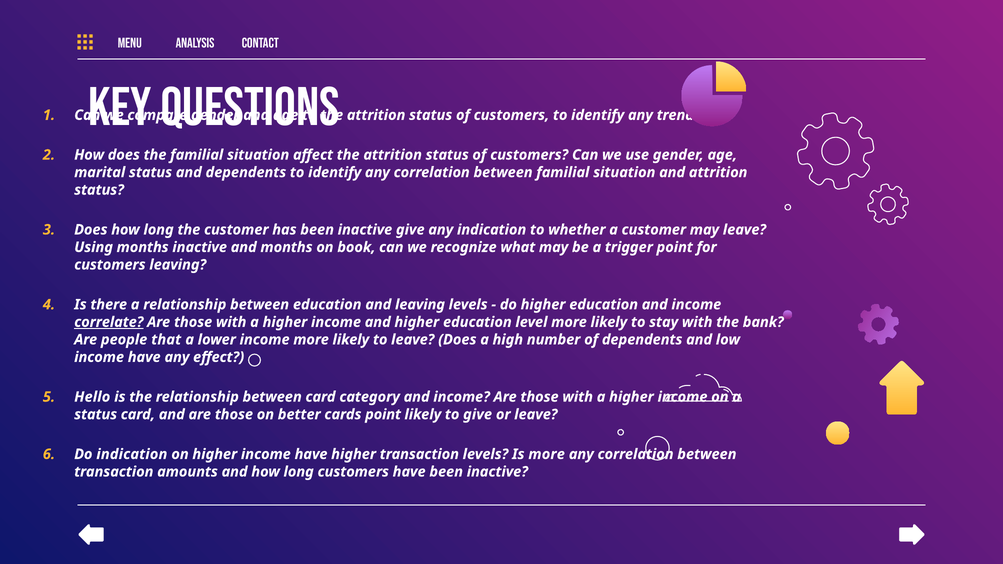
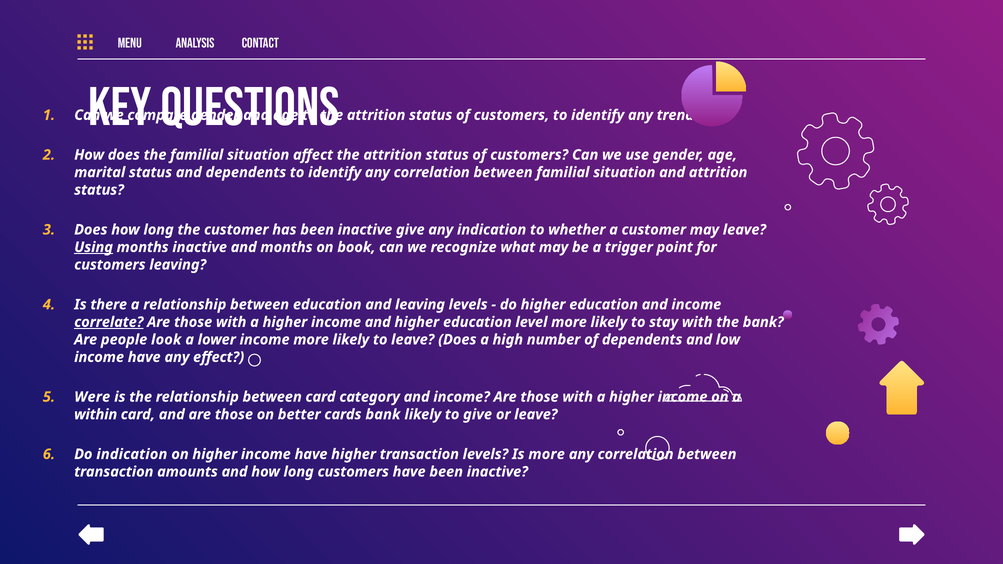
Using underline: none -> present
that: that -> look
Hello: Hello -> Were
status at (96, 415): status -> within
cards point: point -> bank
